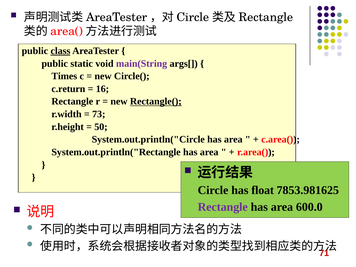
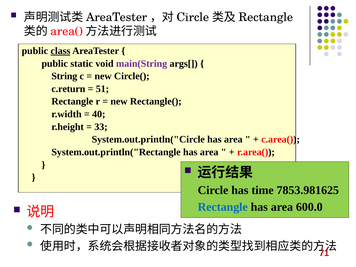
Times: Times -> String
16: 16 -> 51
Rectangle( underline: present -> none
73: 73 -> 40
50: 50 -> 33
float: float -> time
Rectangle at (223, 207) colour: purple -> blue
